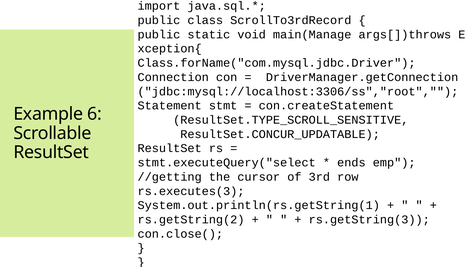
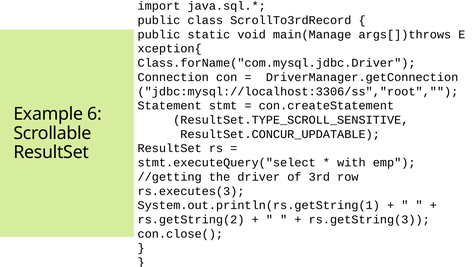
ends: ends -> with
cursor: cursor -> driver
